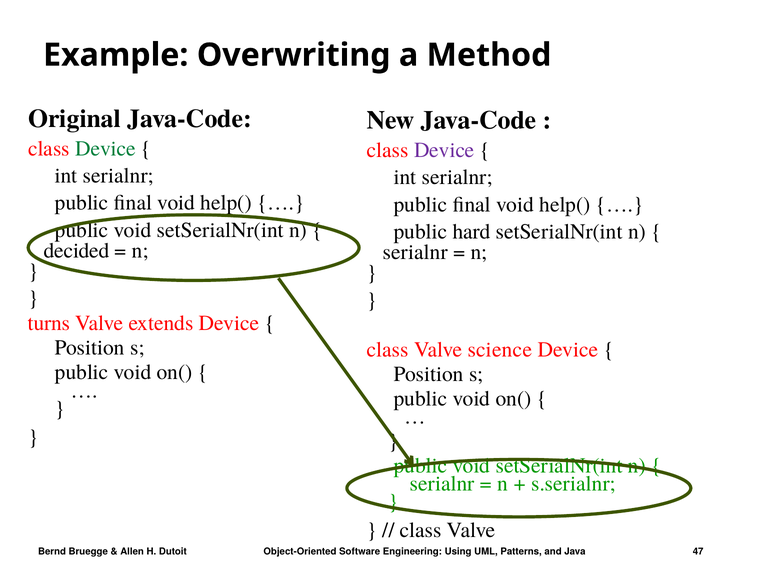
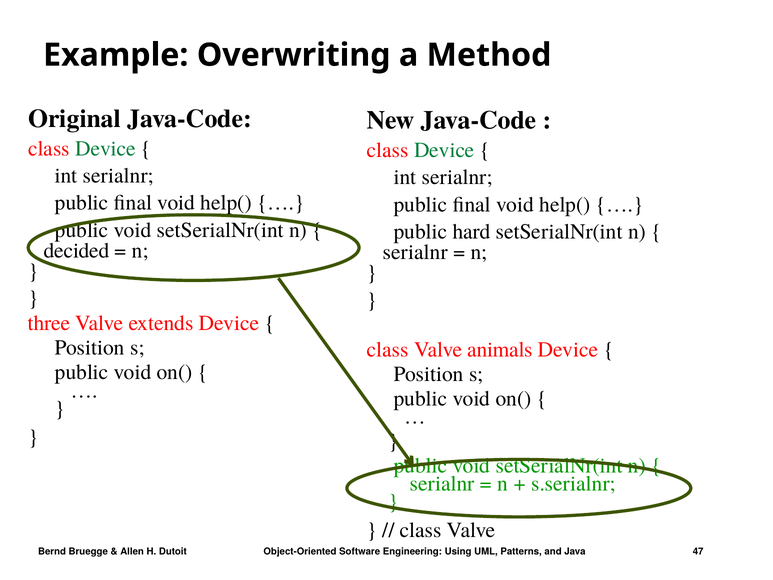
Device at (444, 150) colour: purple -> green
turns: turns -> three
science: science -> animals
